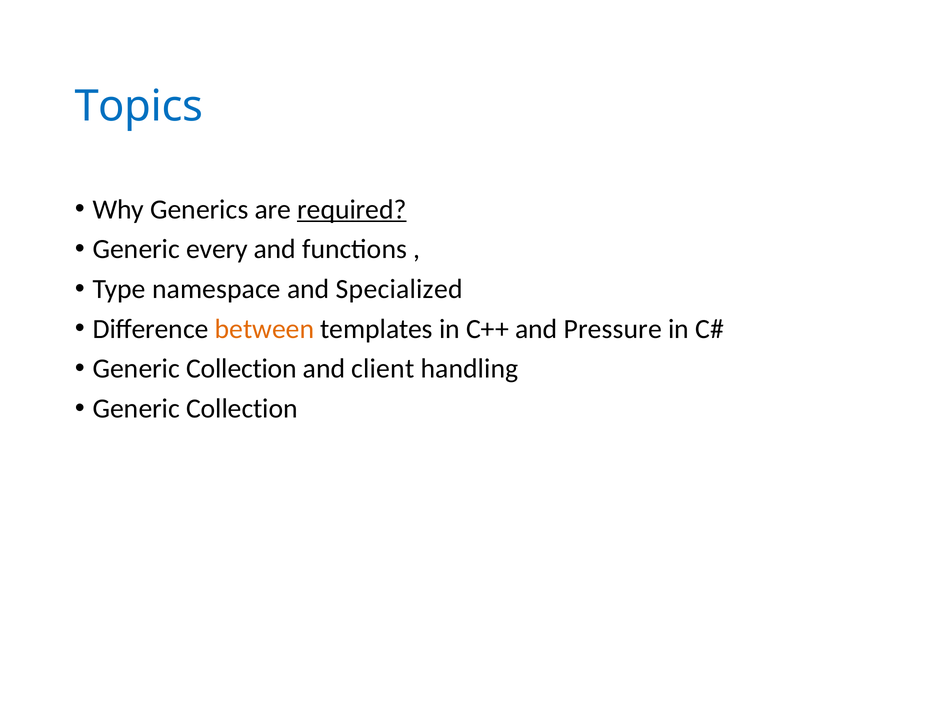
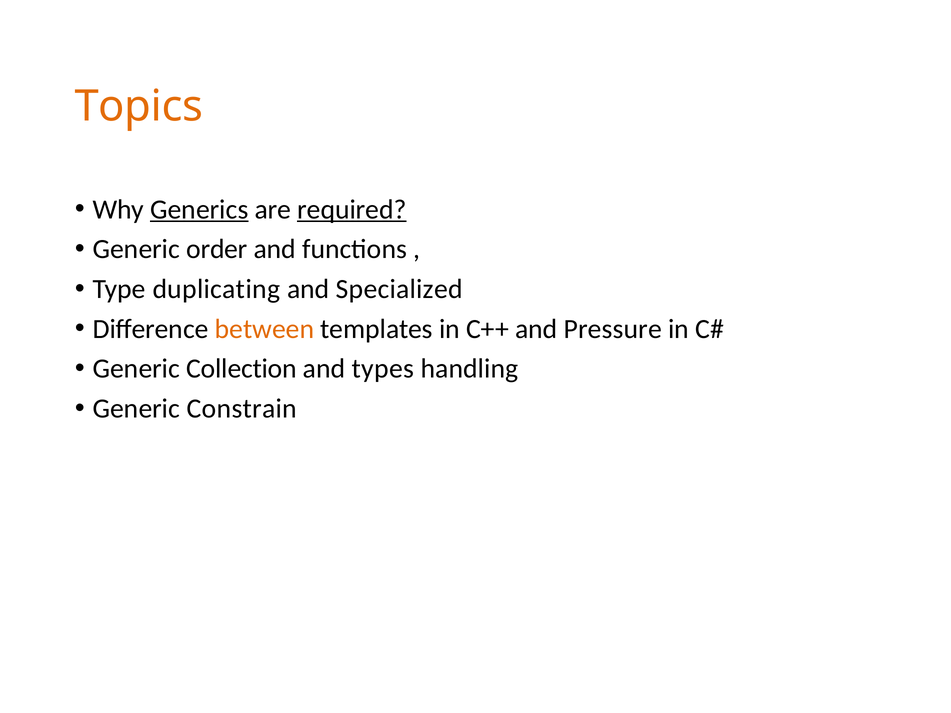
Topics colour: blue -> orange
Generics underline: none -> present
every: every -> order
namespace: namespace -> duplicating
client: client -> types
Collection at (242, 409): Collection -> Constrain
